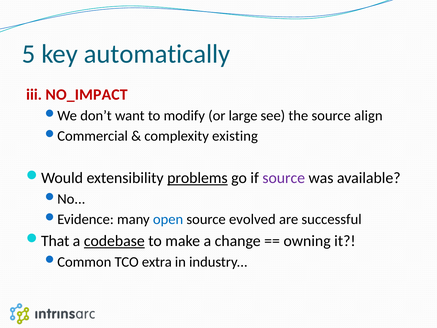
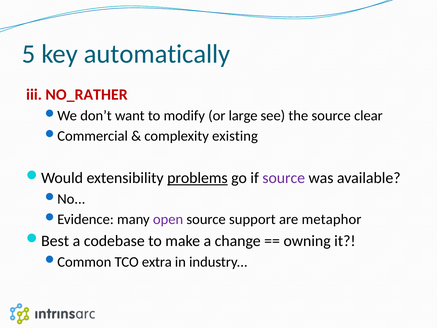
NO_IMPACT: NO_IMPACT -> NO_RATHER
align: align -> clear
open colour: blue -> purple
evolved: evolved -> support
successful: successful -> metaphor
That: That -> Best
codebase underline: present -> none
